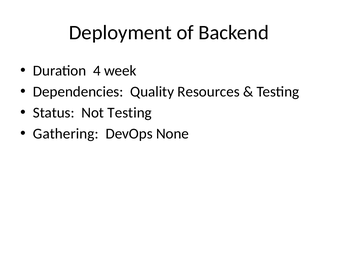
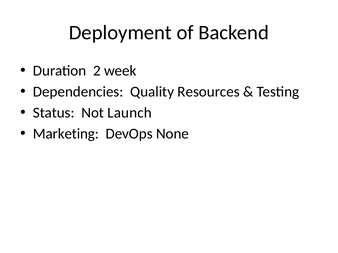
4: 4 -> 2
Not Testing: Testing -> Launch
Gathering: Gathering -> Marketing
